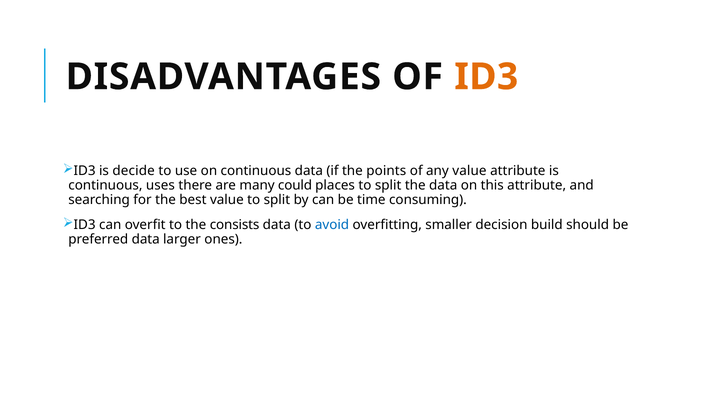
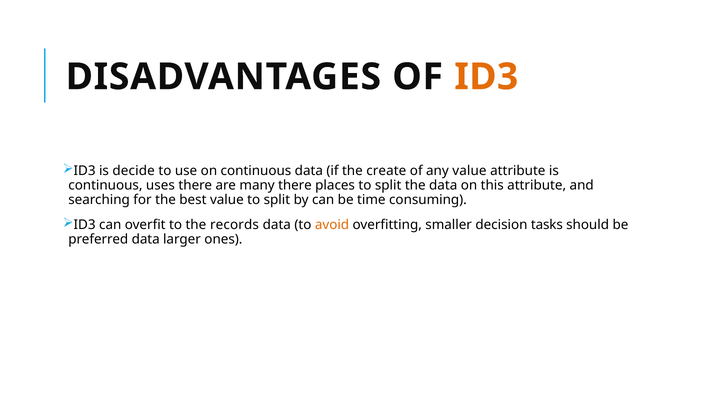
points: points -> create
many could: could -> there
consists: consists -> records
avoid colour: blue -> orange
build: build -> tasks
